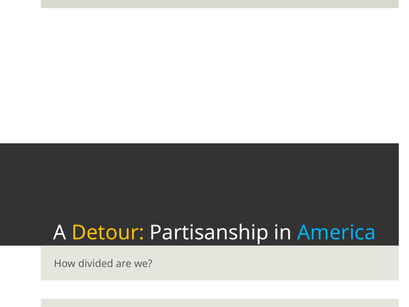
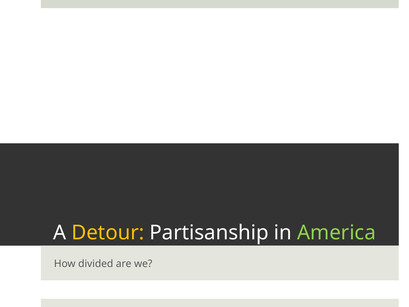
America colour: light blue -> light green
